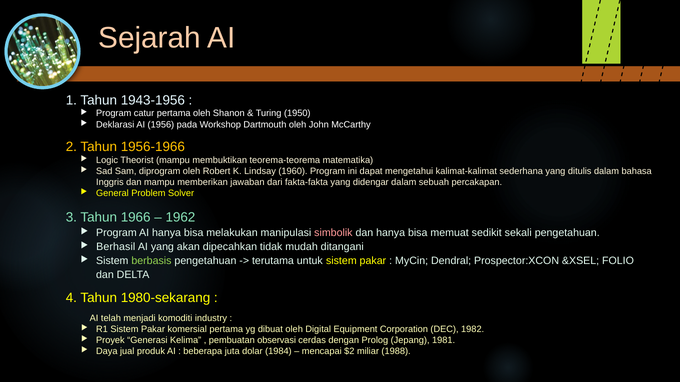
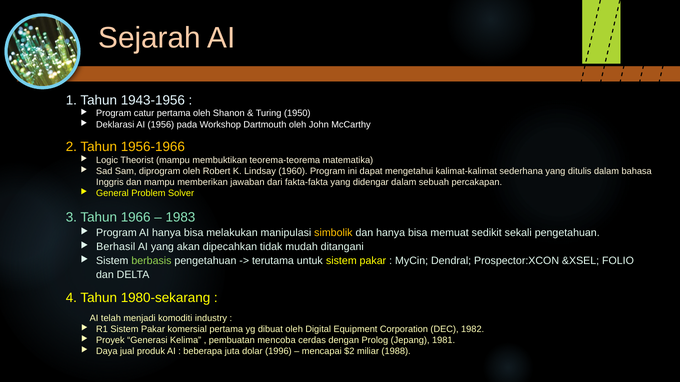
1962: 1962 -> 1983
simbolik colour: pink -> yellow
observasi: observasi -> mencoba
1984: 1984 -> 1996
